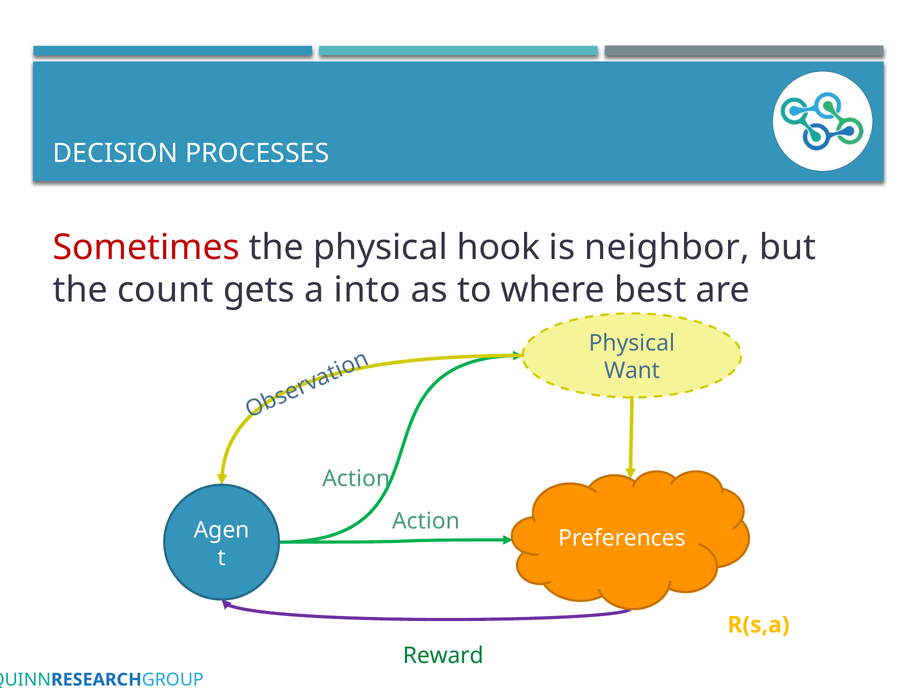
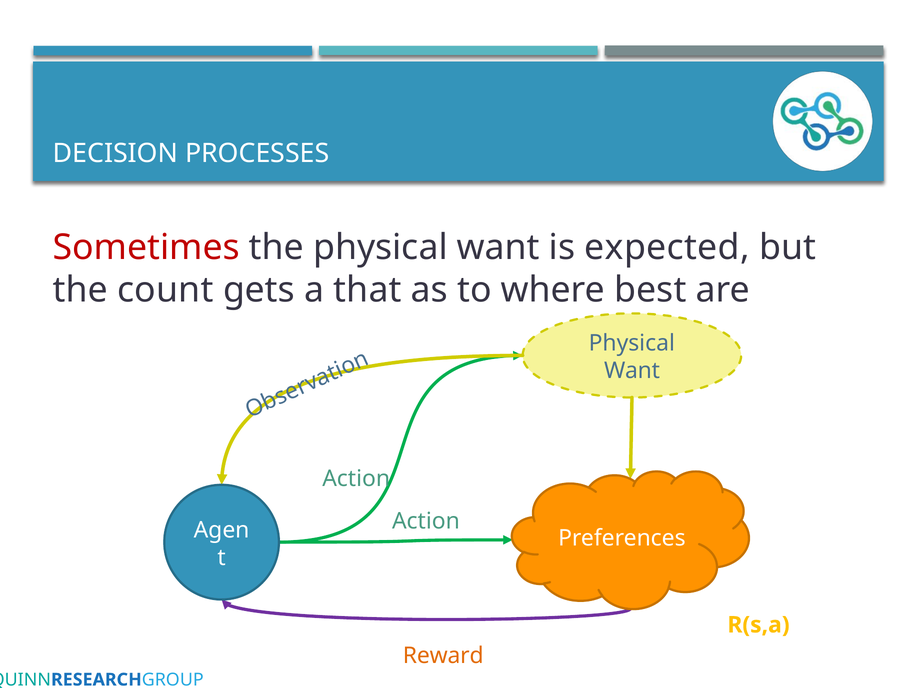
the physical hook: hook -> want
neighbor: neighbor -> expected
into: into -> that
Reward colour: green -> orange
